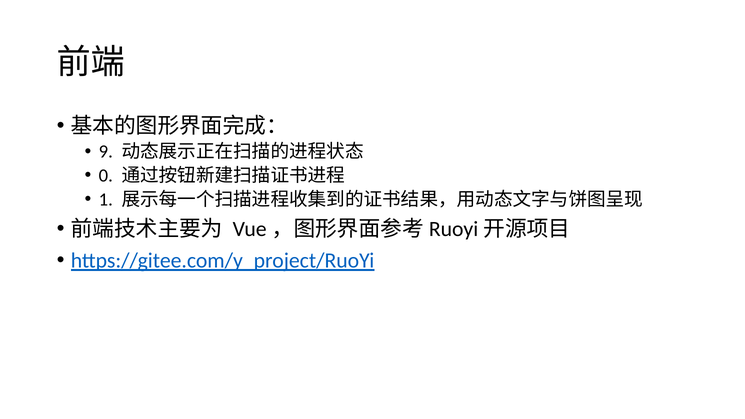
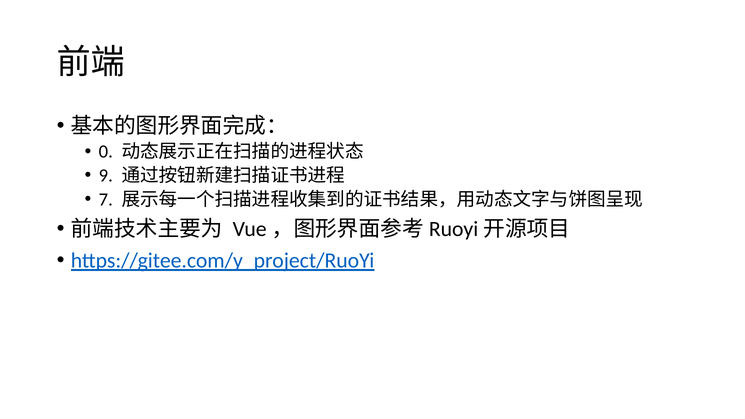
9: 9 -> 0
0: 0 -> 9
1: 1 -> 7
